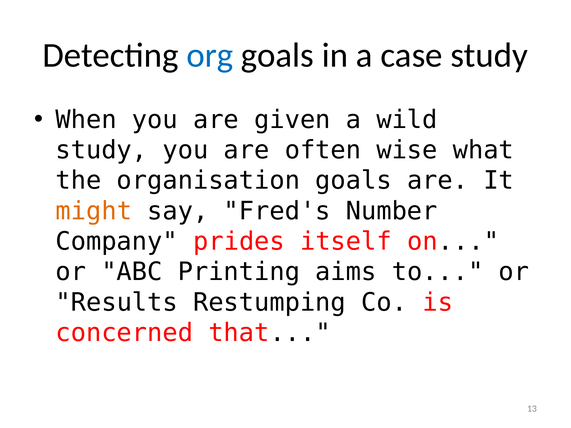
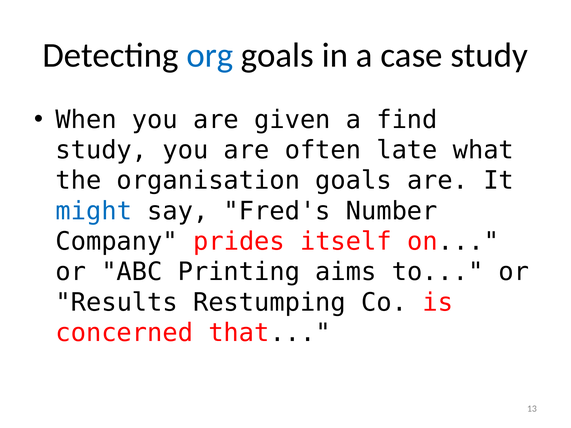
wild: wild -> find
wise: wise -> late
might colour: orange -> blue
